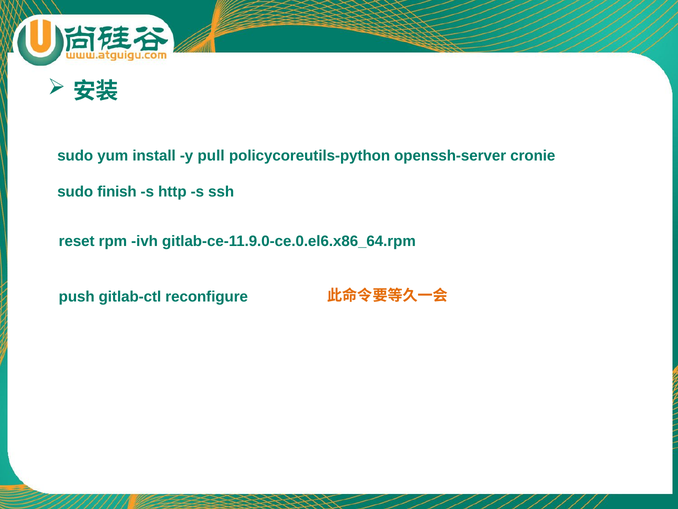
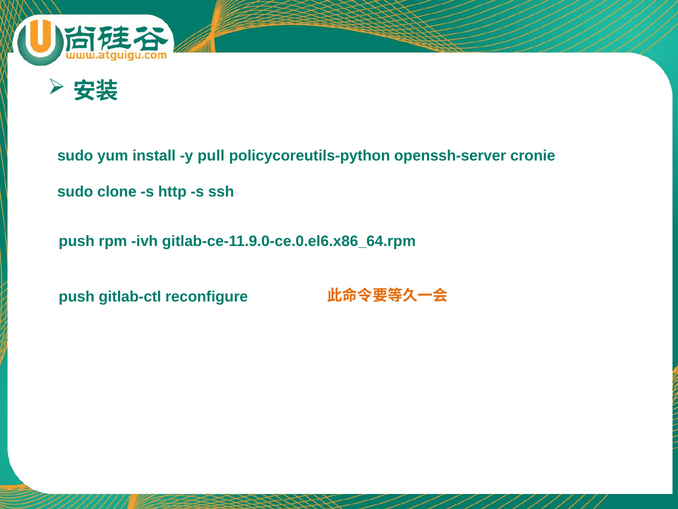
finish: finish -> clone
reset at (77, 241): reset -> push
